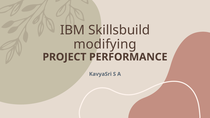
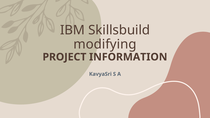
PERFORMANCE: PERFORMANCE -> INFORMATION
